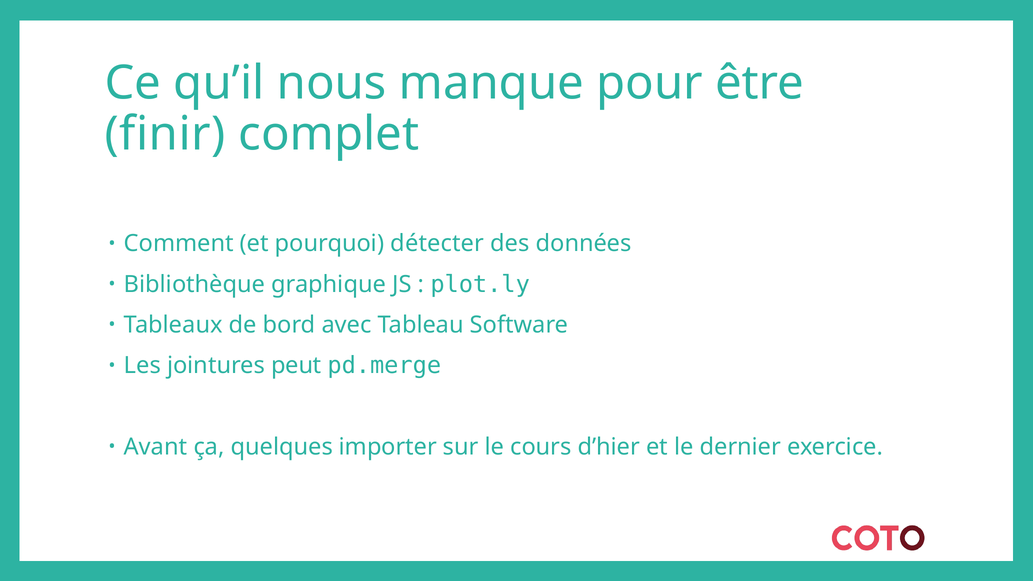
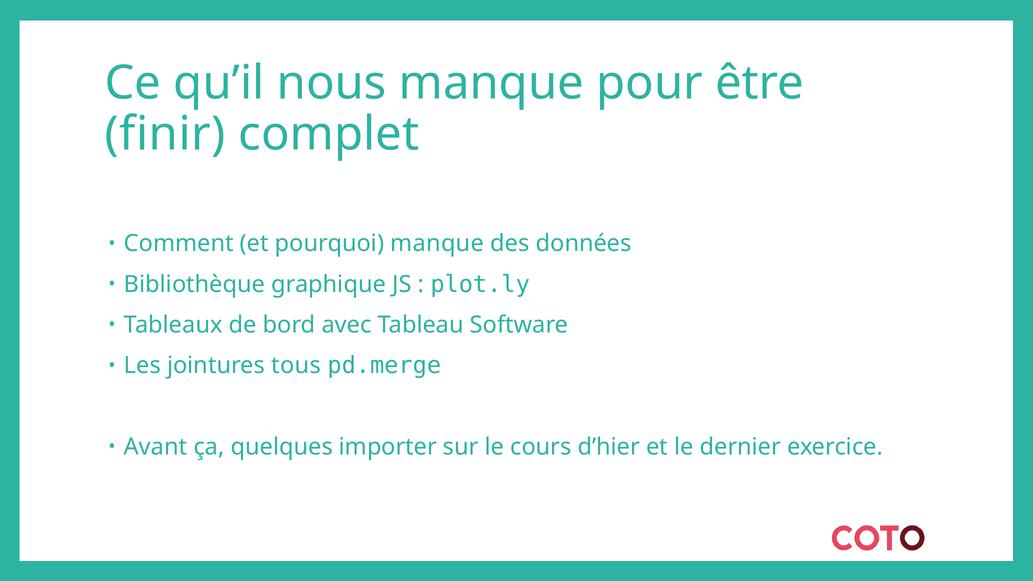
pourquoi détecter: détecter -> manque
peut: peut -> tous
